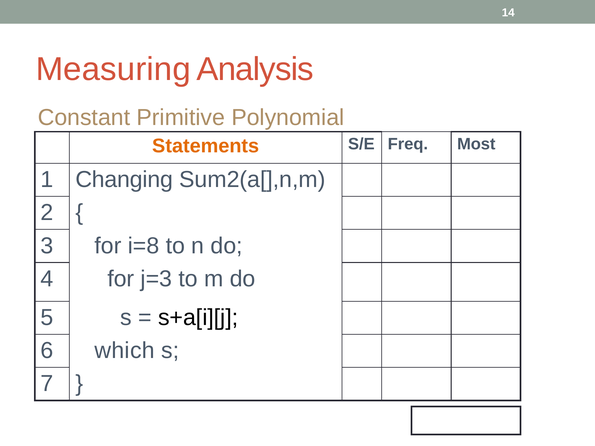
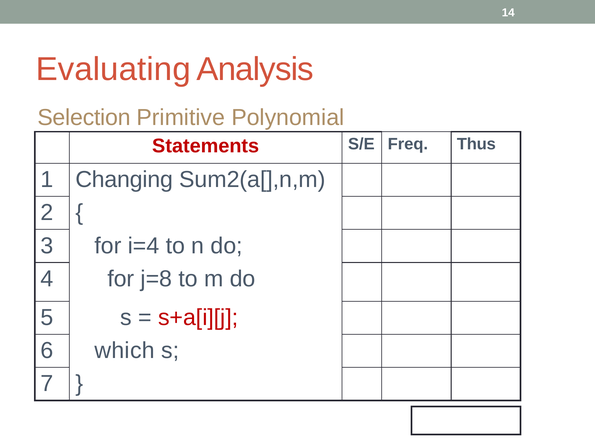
Measuring: Measuring -> Evaluating
Constant: Constant -> Selection
Statements colour: orange -> red
Most: Most -> Thus
i=8: i=8 -> i=4
j=3: j=3 -> j=8
s+a[i][j colour: black -> red
